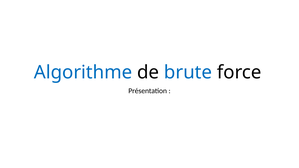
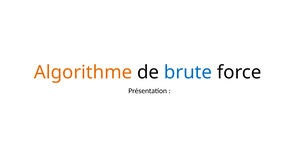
Algorithme colour: blue -> orange
